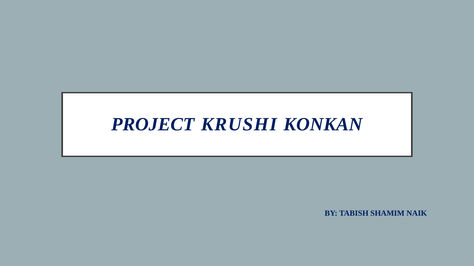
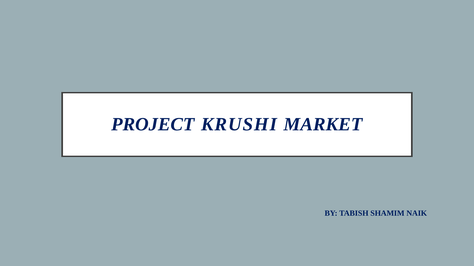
KONKAN: KONKAN -> MARKET
